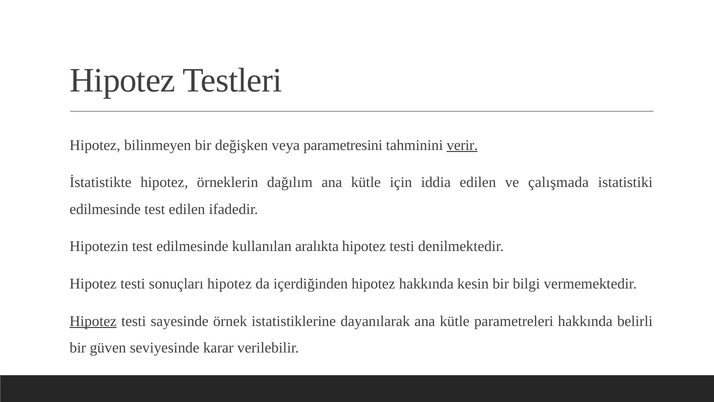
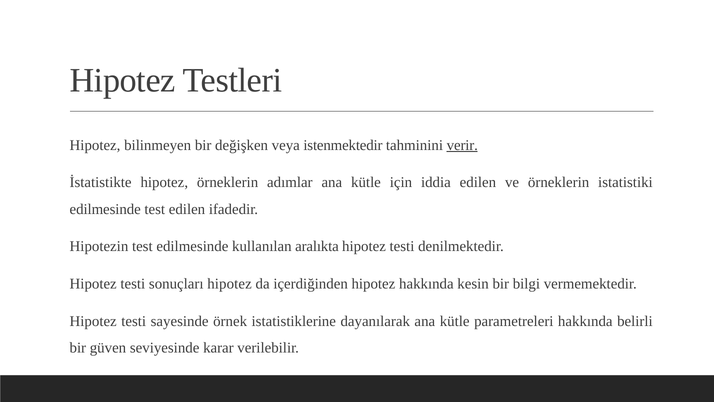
parametresini: parametresini -> istenmektedir
dağılım: dağılım -> adımlar
ve çalışmada: çalışmada -> örneklerin
Hipotez at (93, 321) underline: present -> none
